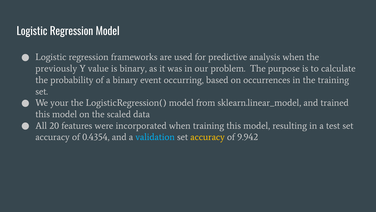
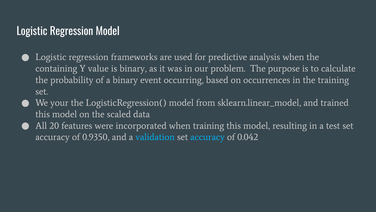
previously: previously -> containing
0.4354: 0.4354 -> 0.9350
accuracy at (208, 137) colour: yellow -> light blue
9.942: 9.942 -> 0.042
